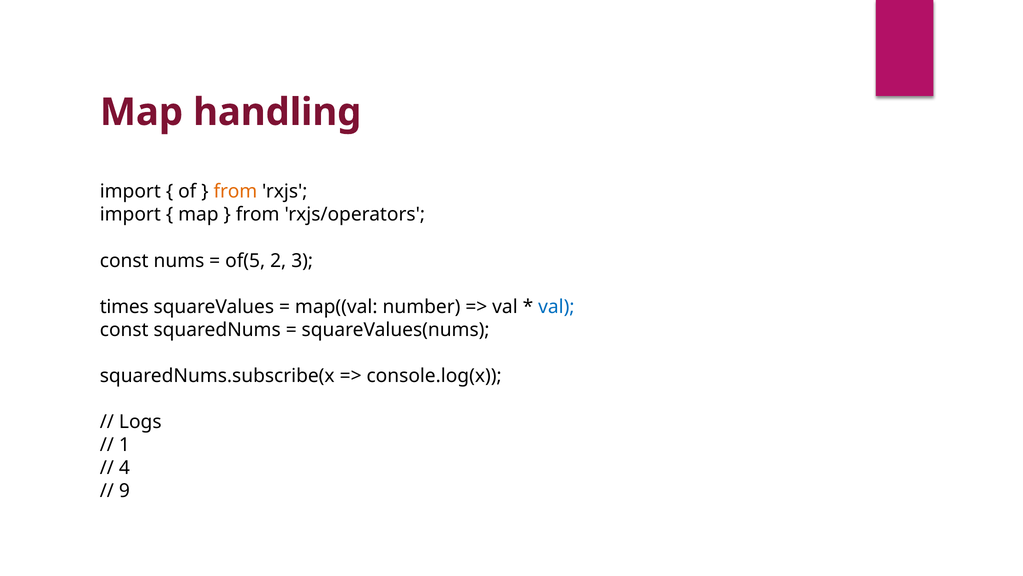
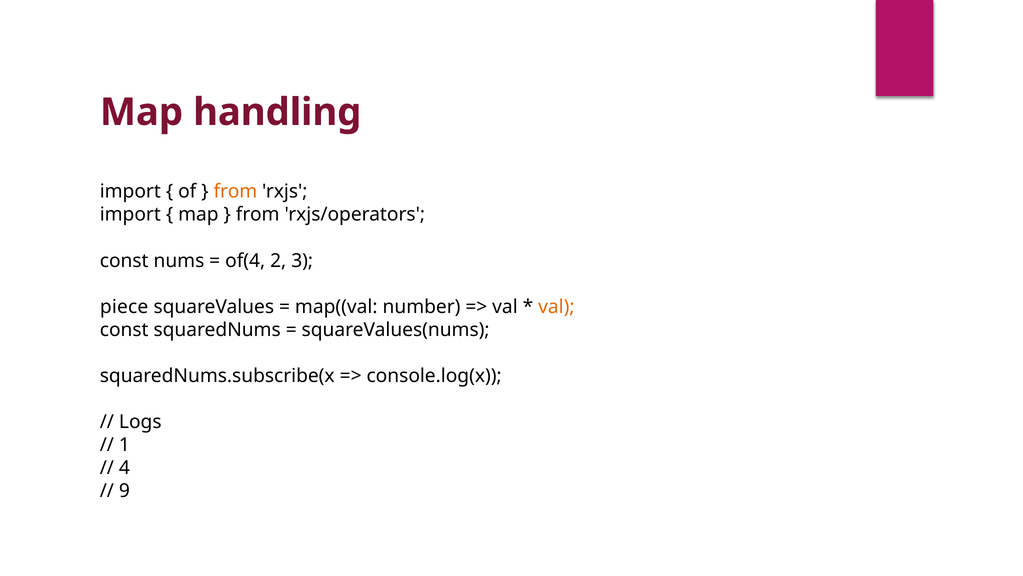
of(5: of(5 -> of(4
times: times -> piece
val at (556, 306) colour: blue -> orange
